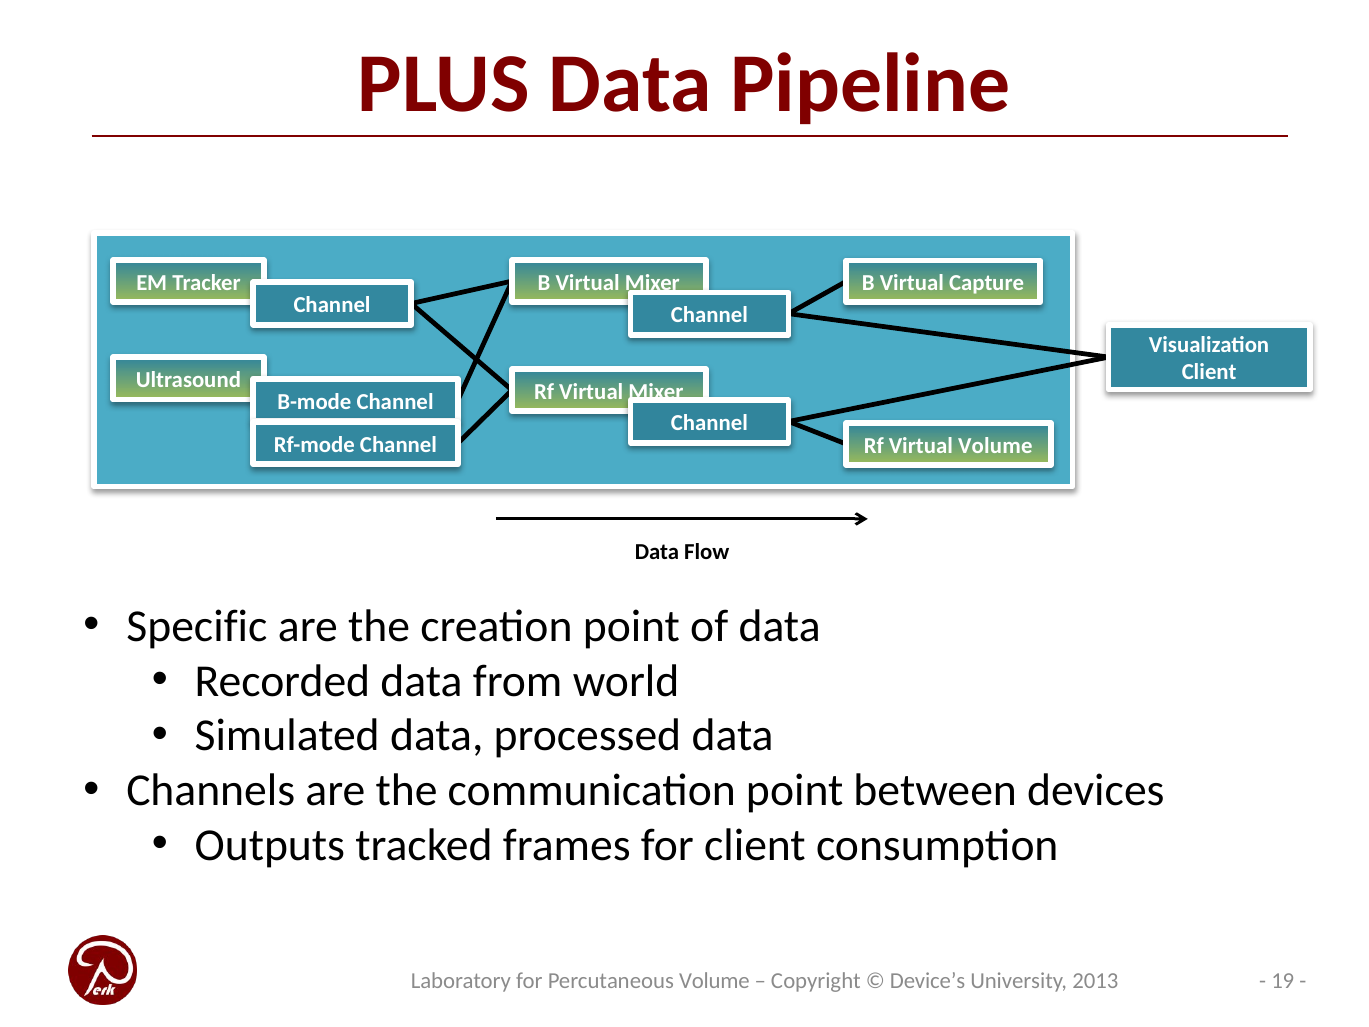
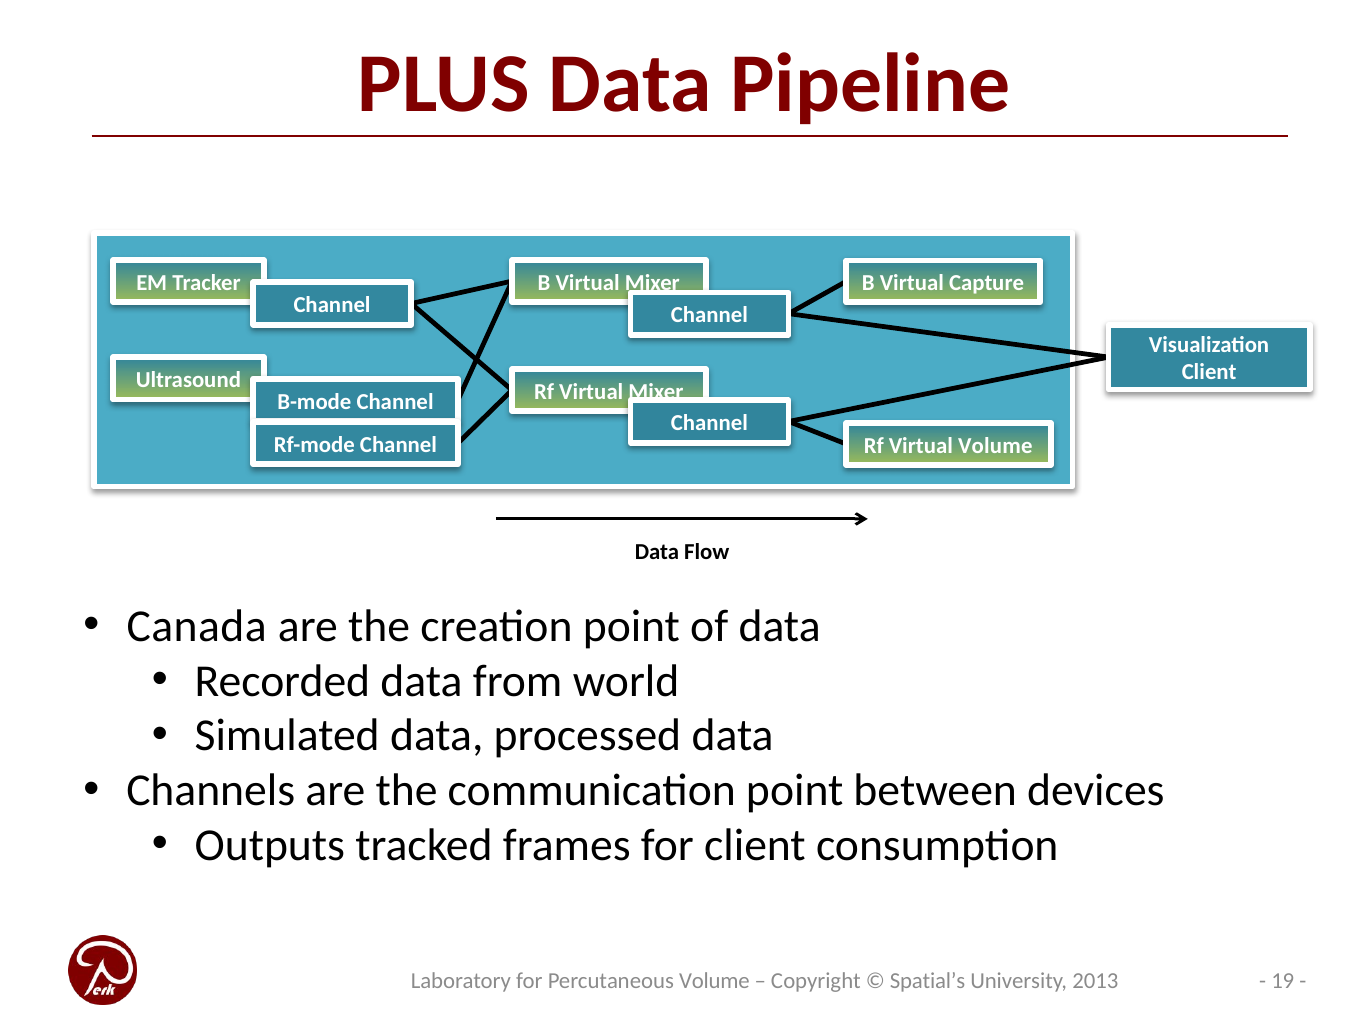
Specific: Specific -> Canada
Device’s: Device’s -> Spatial’s
